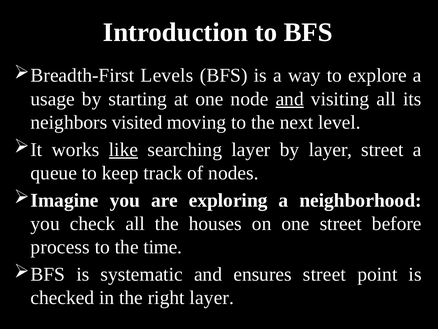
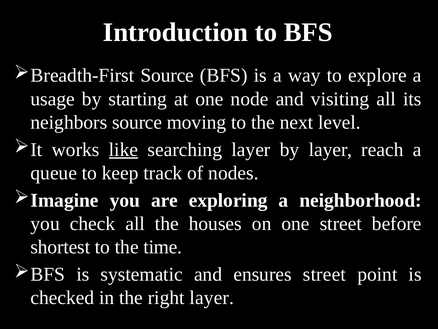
Breadth-First Levels: Levels -> Source
and at (290, 99) underline: present -> none
neighbors visited: visited -> source
layer street: street -> reach
process: process -> shortest
